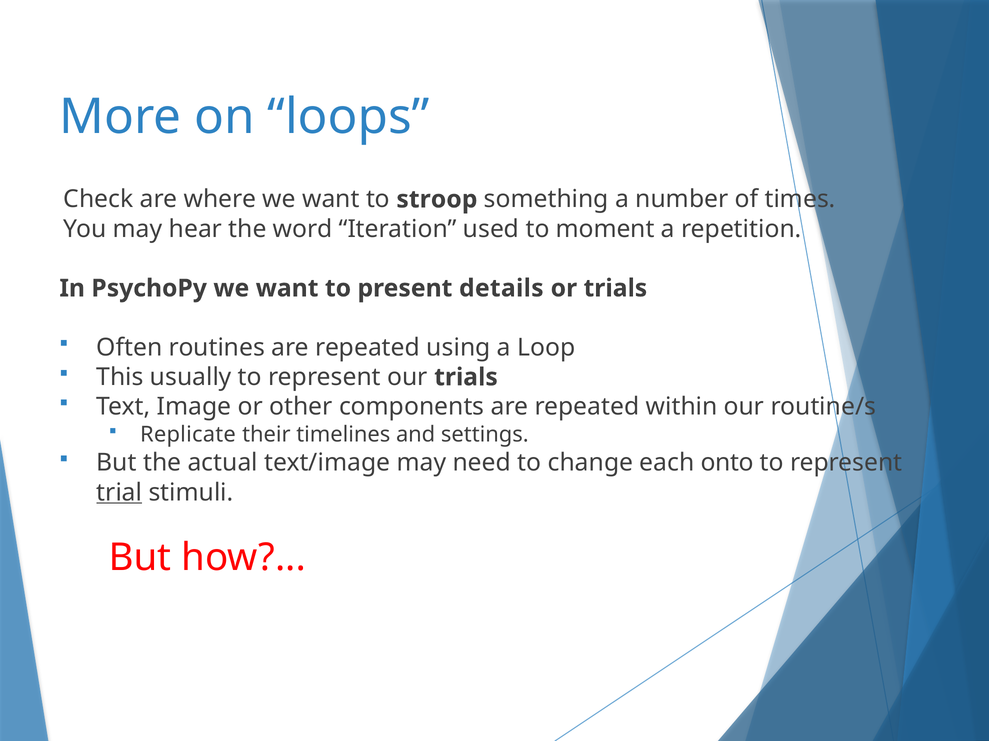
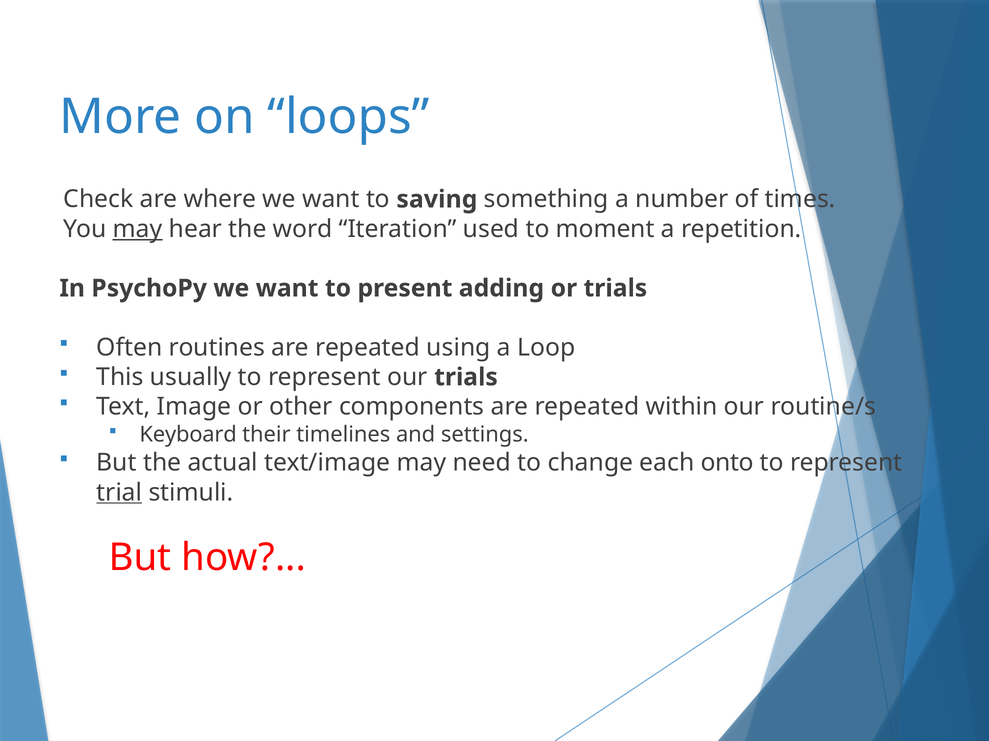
stroop: stroop -> saving
may at (138, 229) underline: none -> present
details: details -> adding
Replicate: Replicate -> Keyboard
